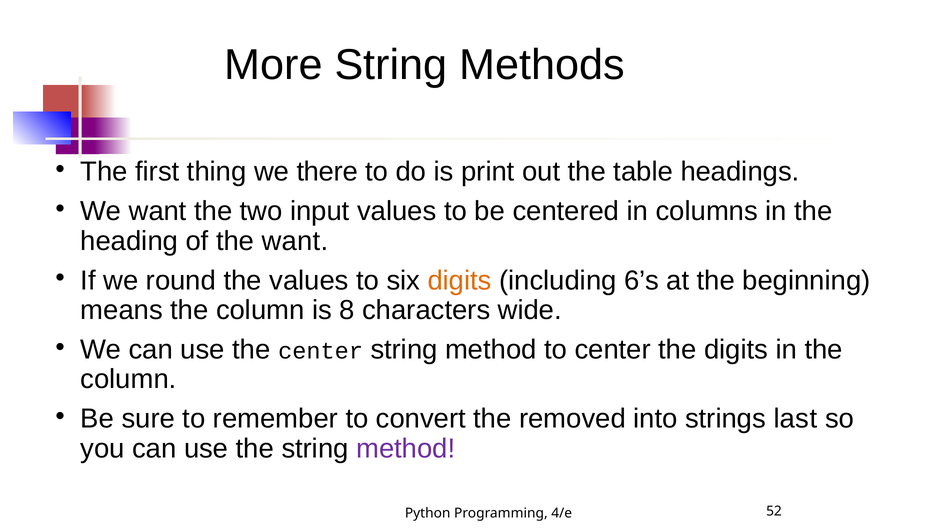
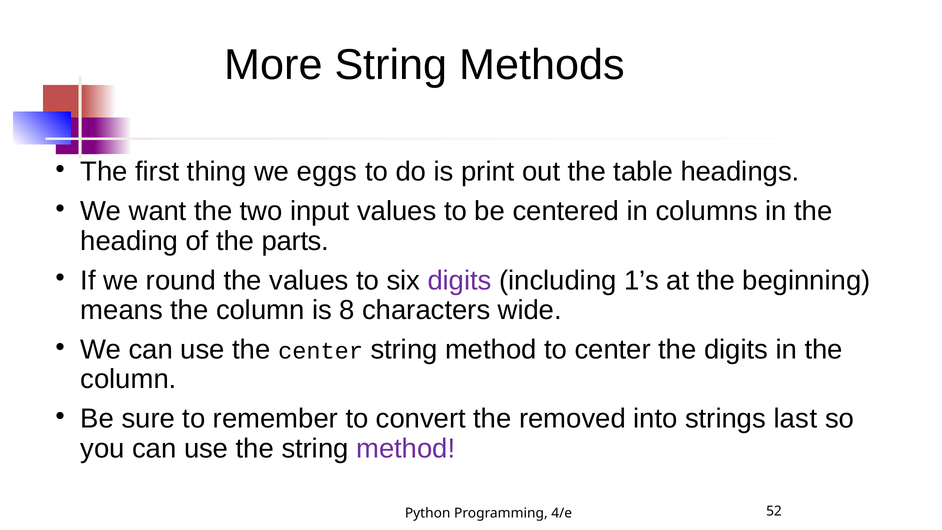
there: there -> eggs
the want: want -> parts
digits at (460, 280) colour: orange -> purple
6’s: 6’s -> 1’s
